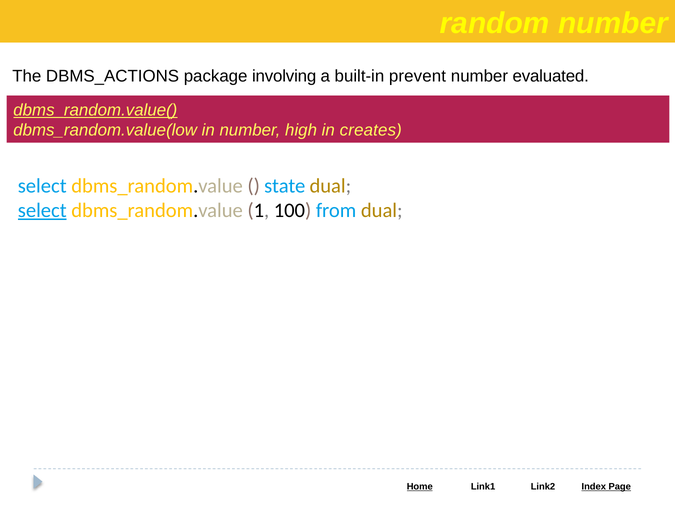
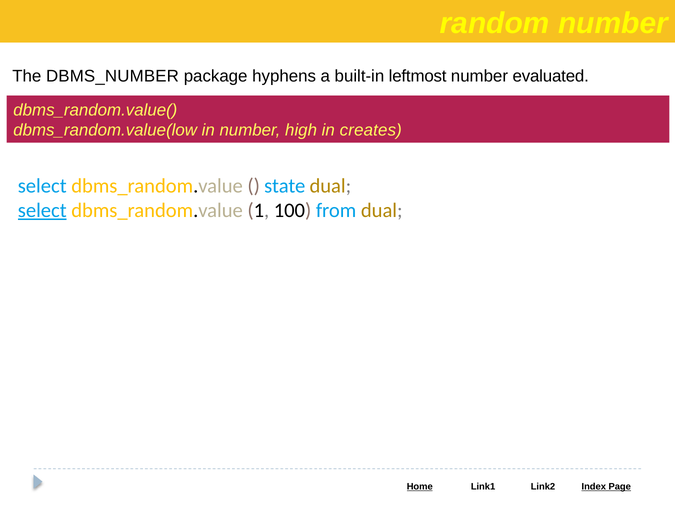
DBMS_ACTIONS: DBMS_ACTIONS -> DBMS_NUMBER
involving: involving -> hyphens
prevent: prevent -> leftmost
dbms_random.value( underline: present -> none
